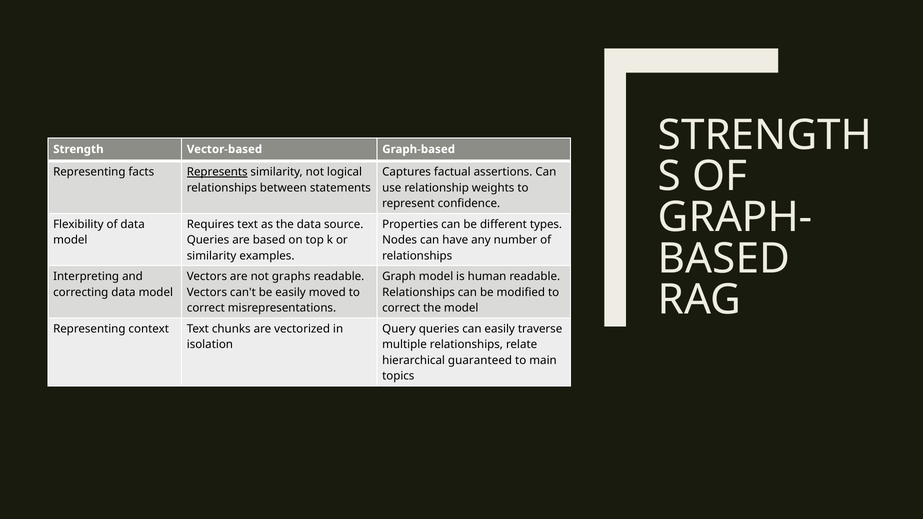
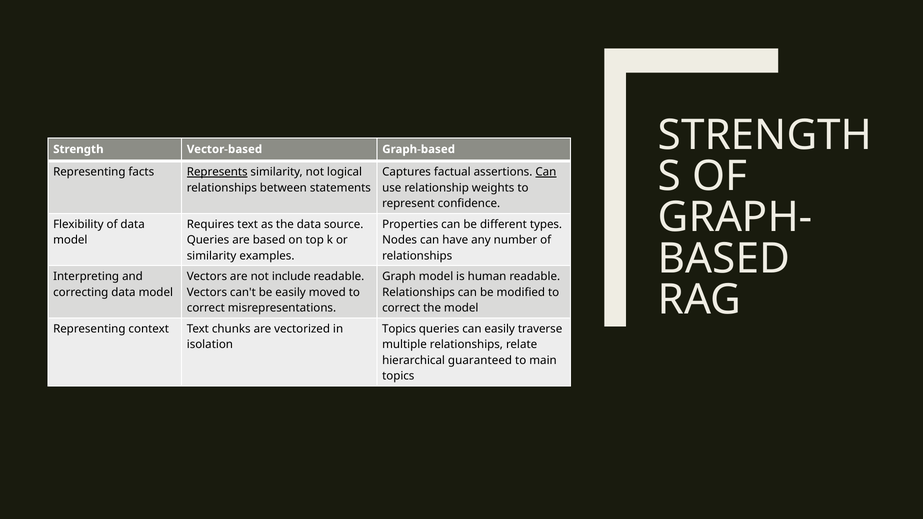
Can at (546, 172) underline: none -> present
graphs: graphs -> include
Query at (399, 329): Query -> Topics
